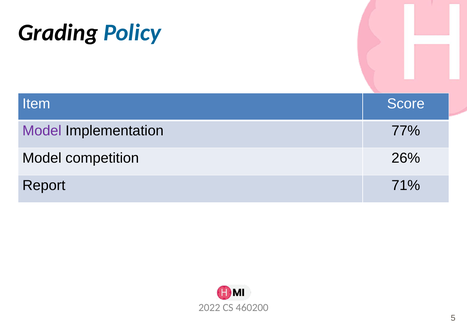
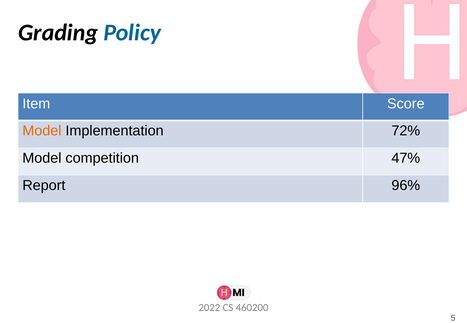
Model at (42, 131) colour: purple -> orange
77%: 77% -> 72%
26%: 26% -> 47%
71%: 71% -> 96%
